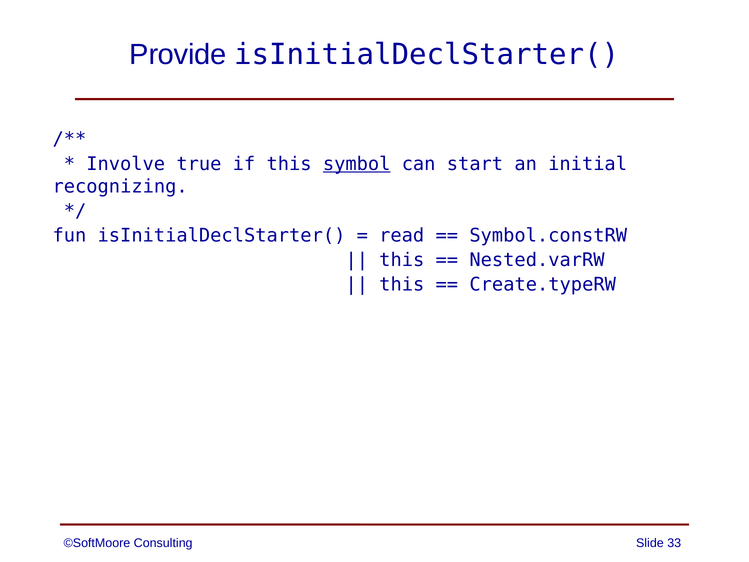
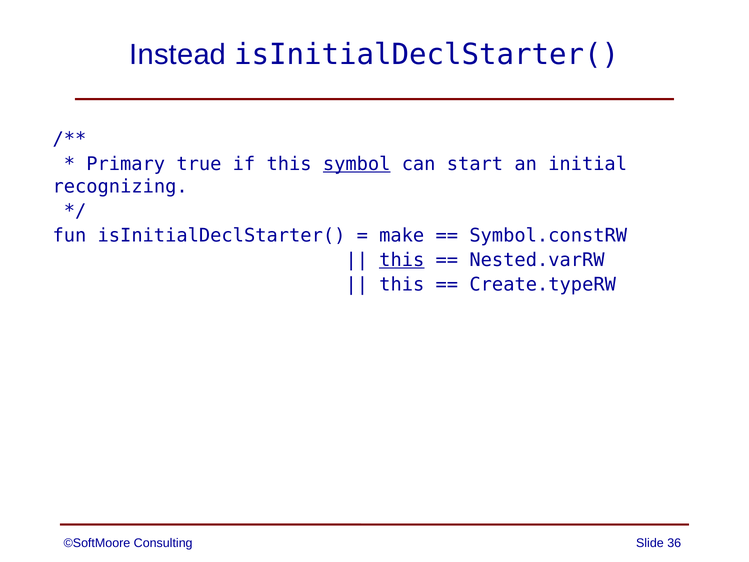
Provide: Provide -> Instead
Involve: Involve -> Primary
read: read -> make
this at (402, 260) underline: none -> present
33: 33 -> 36
